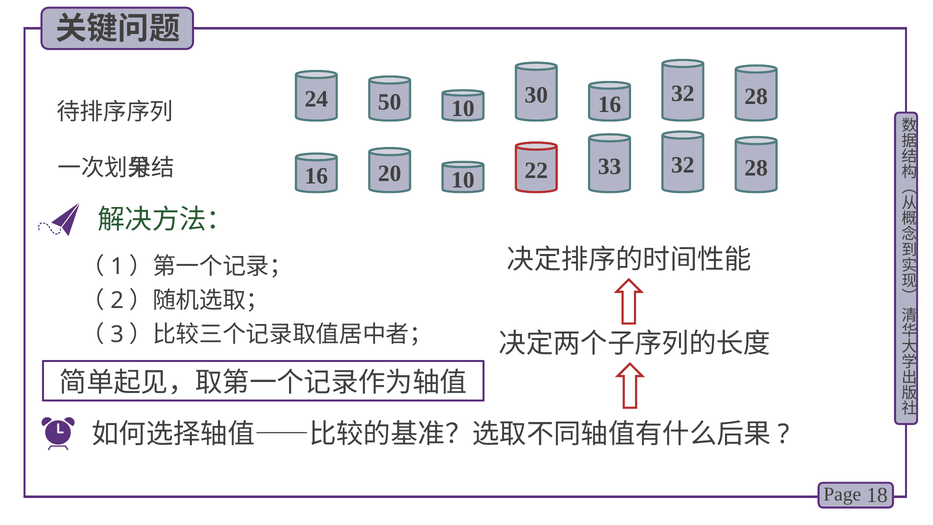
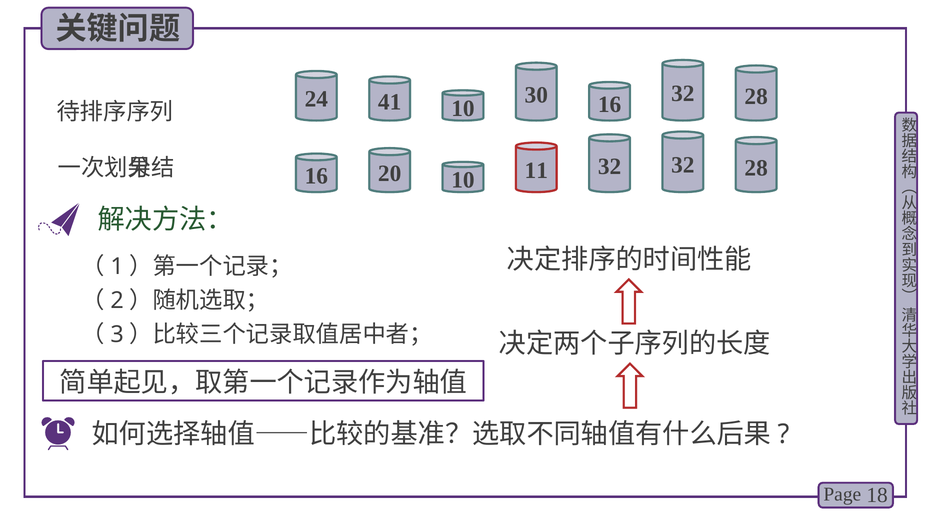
50: 50 -> 41
20 33: 33 -> 32
22: 22 -> 11
